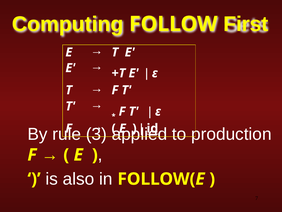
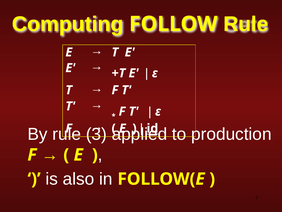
FOLLOW First: First -> Rule
